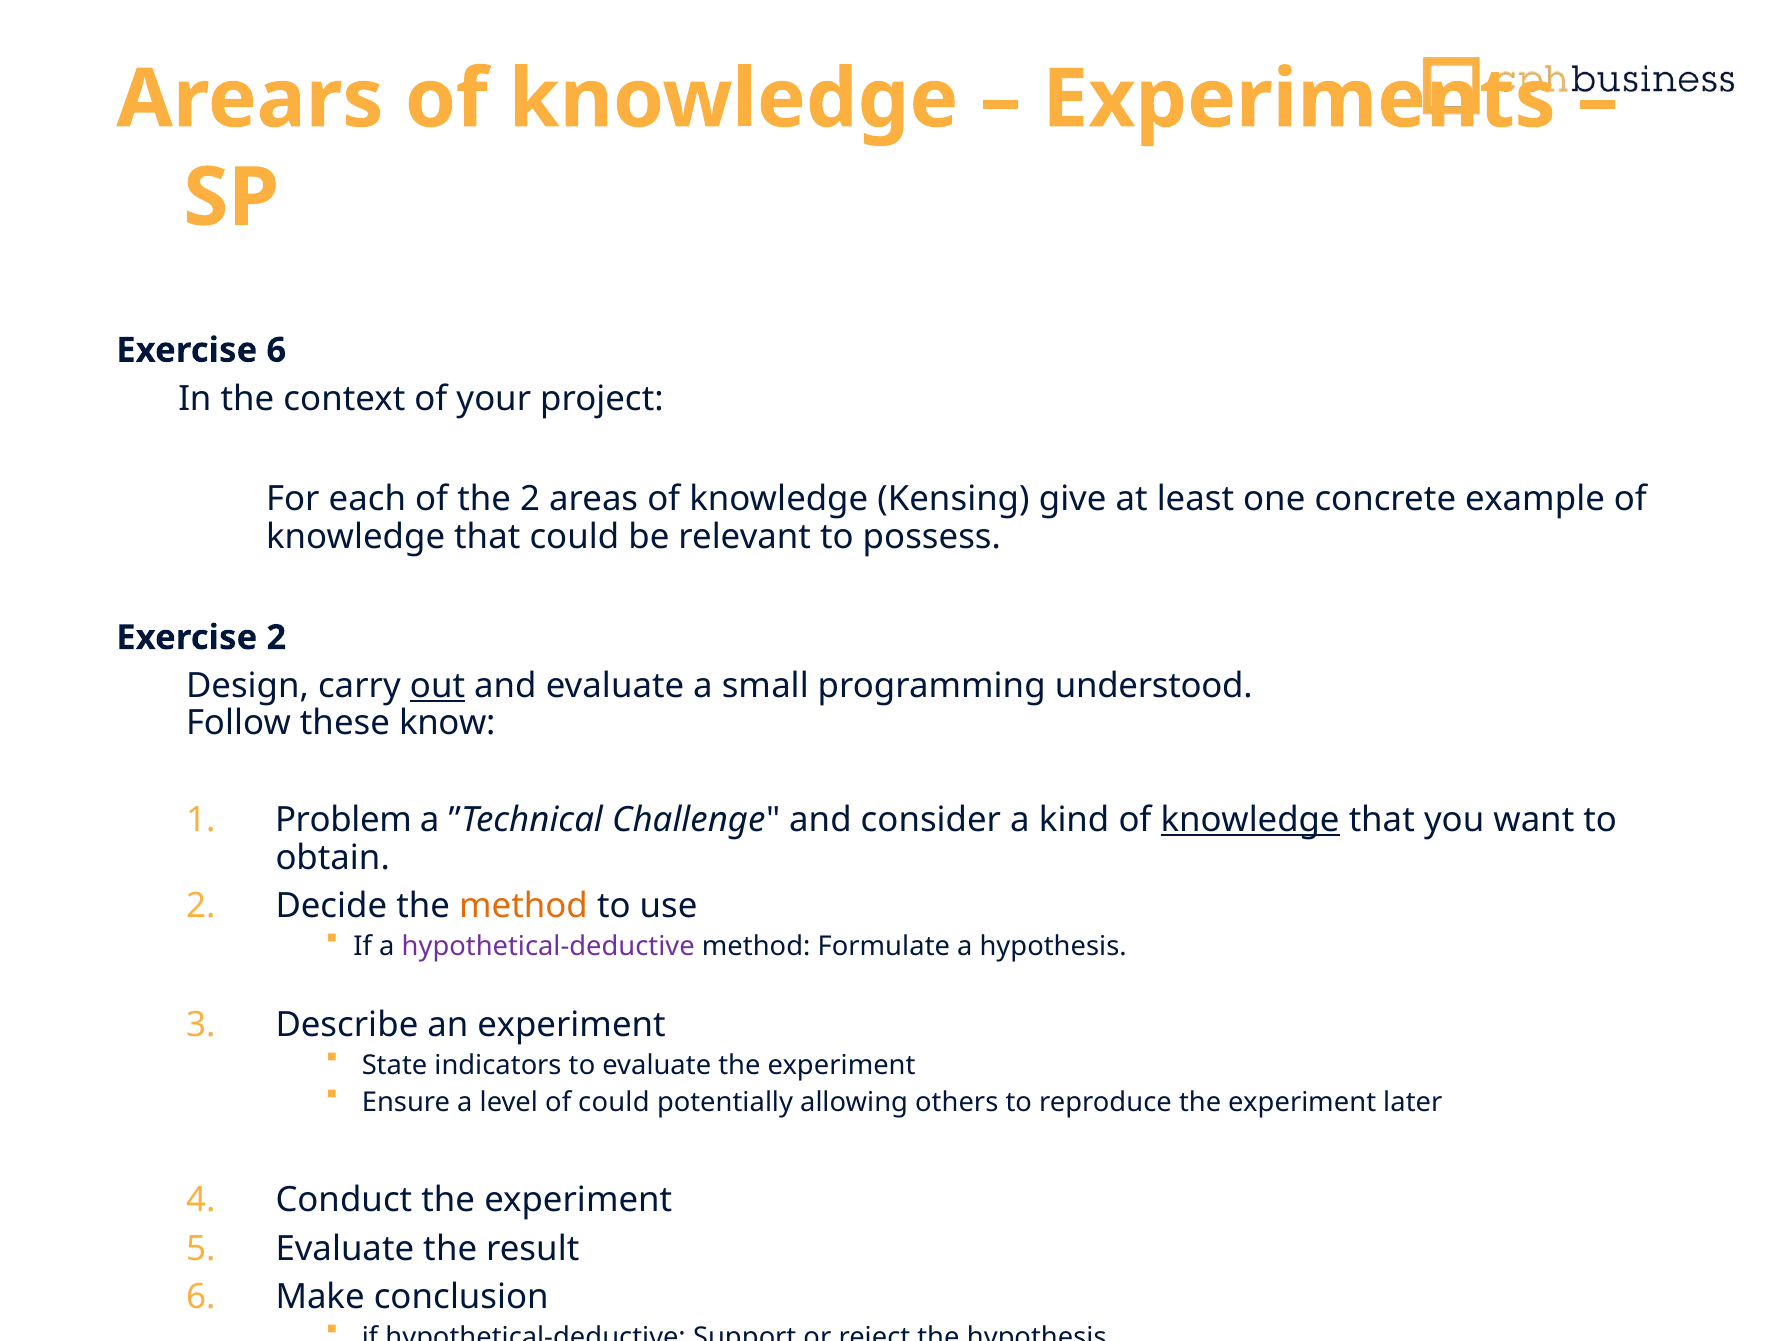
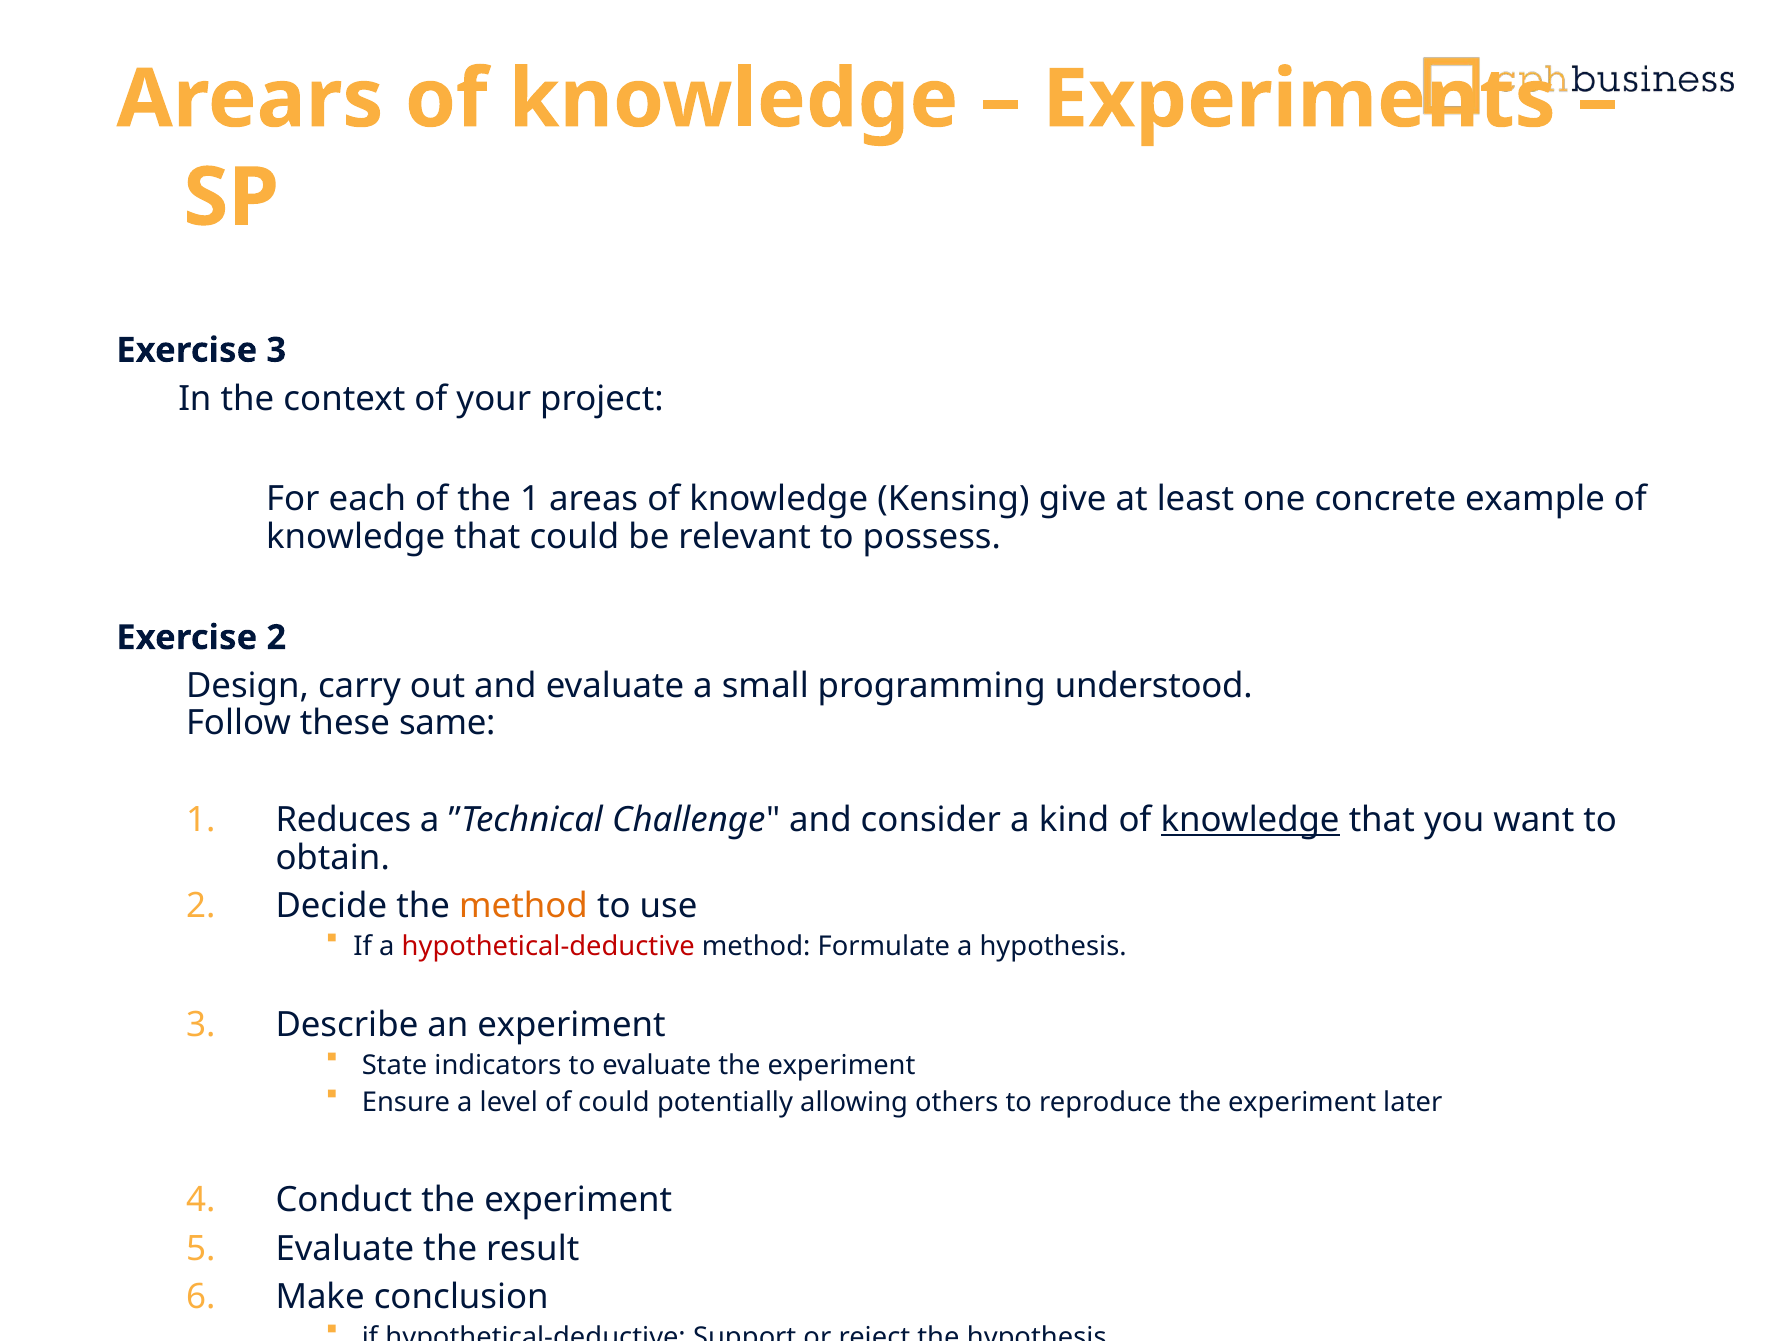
Exercise 6: 6 -> 3
the 2: 2 -> 1
out underline: present -> none
know: know -> same
Problem: Problem -> Reduces
hypothetical-deductive at (548, 947) colour: purple -> red
